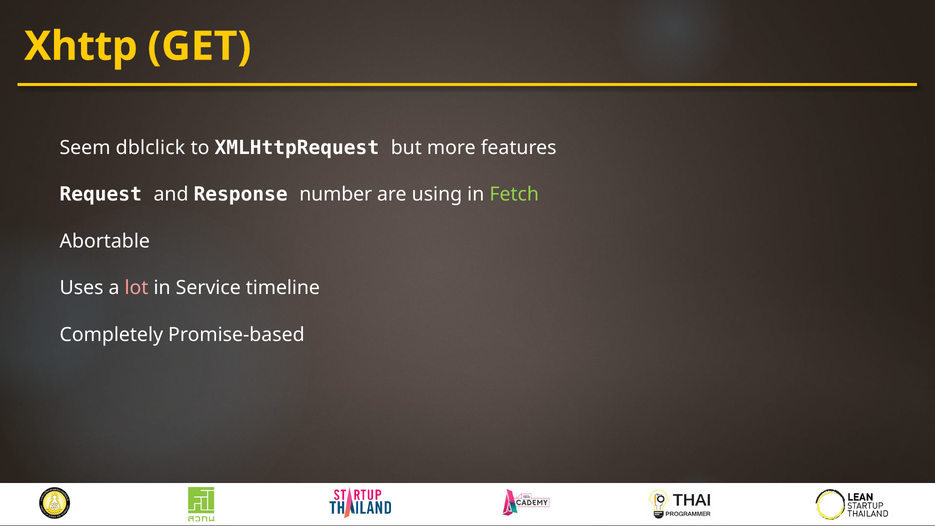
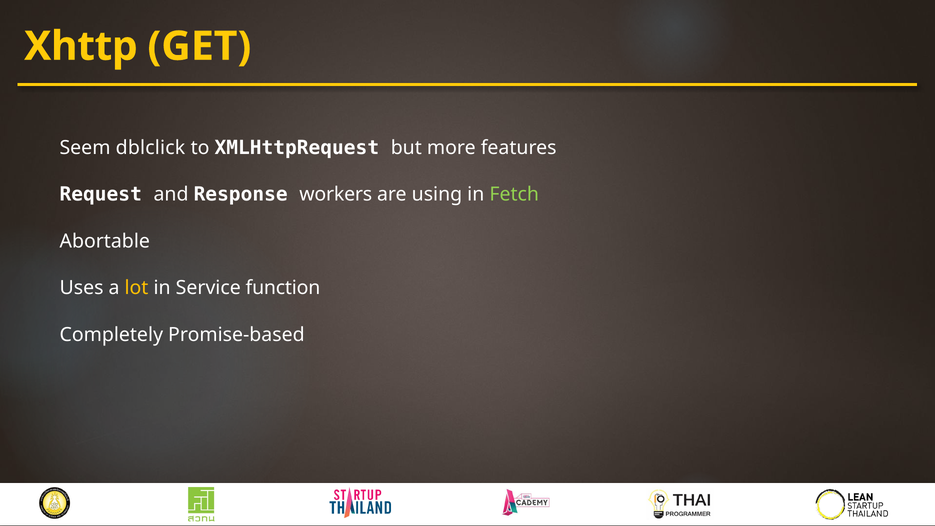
number: number -> workers
lot colour: pink -> yellow
timeline: timeline -> function
